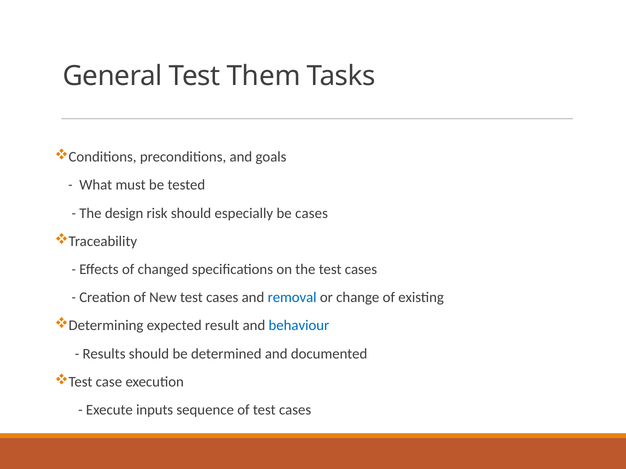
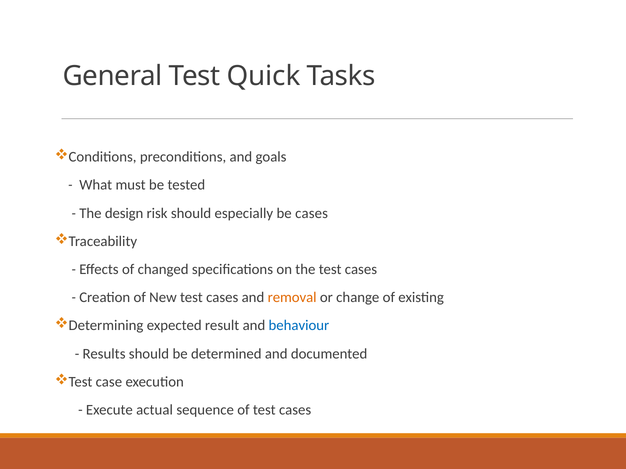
Them: Them -> Quick
removal colour: blue -> orange
inputs: inputs -> actual
